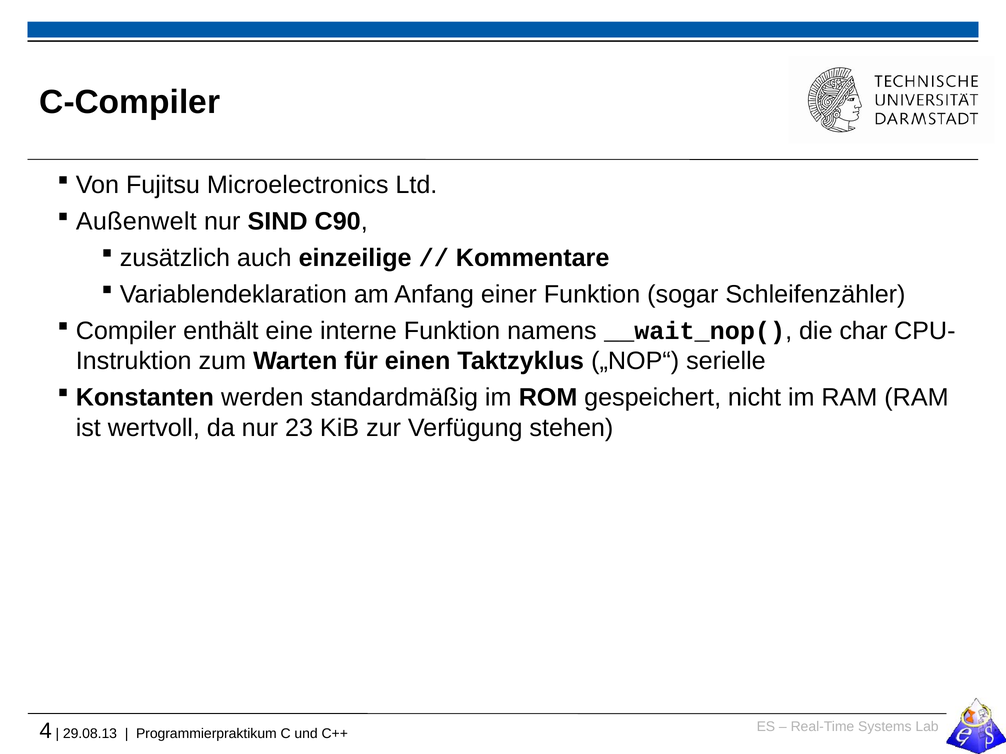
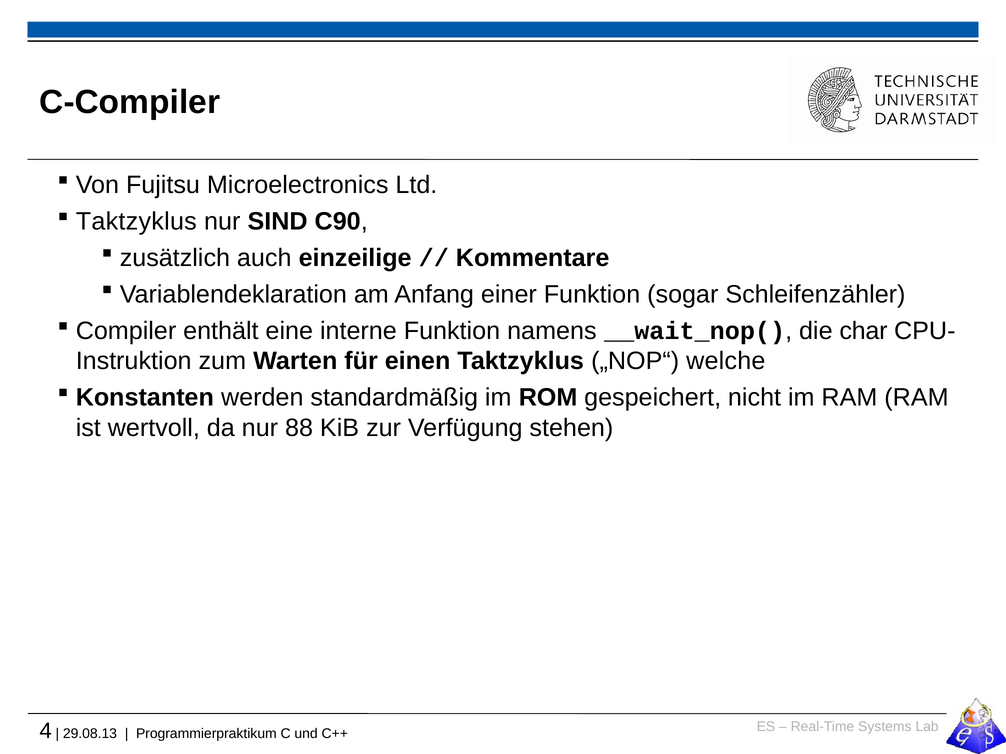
Außenwelt at (136, 222): Außenwelt -> Taktzyklus
serielle: serielle -> welche
23: 23 -> 88
